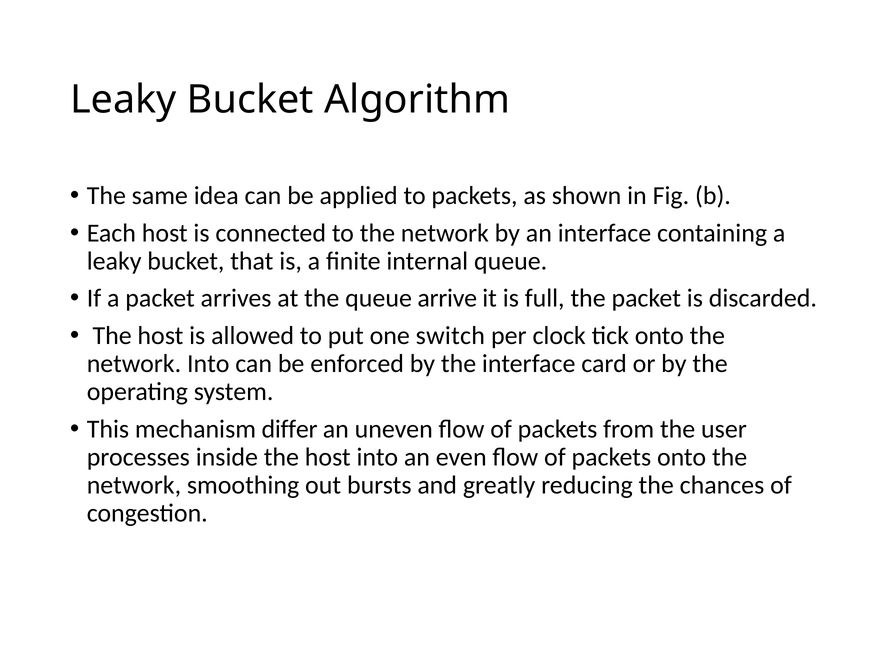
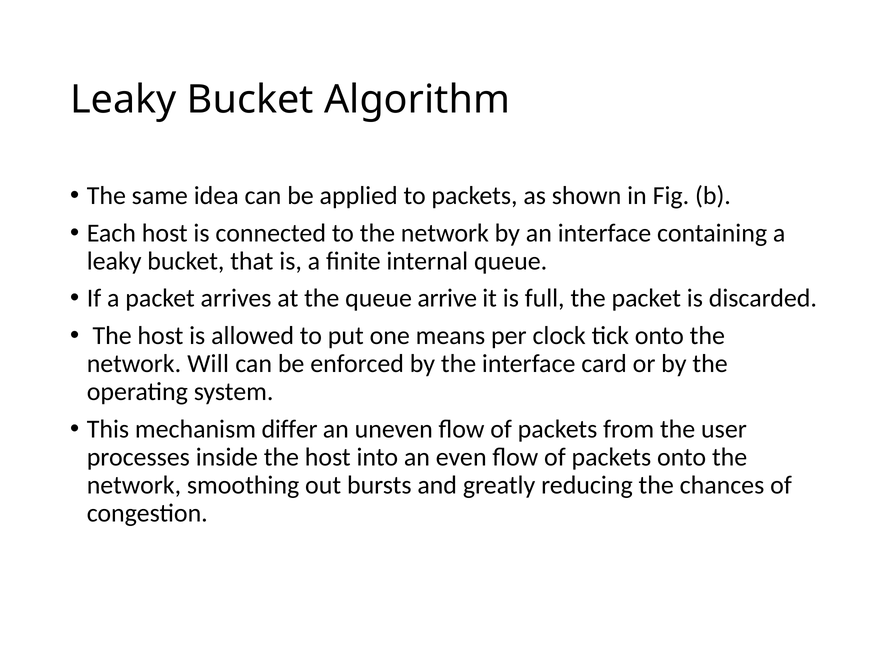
switch: switch -> means
network Into: Into -> Will
